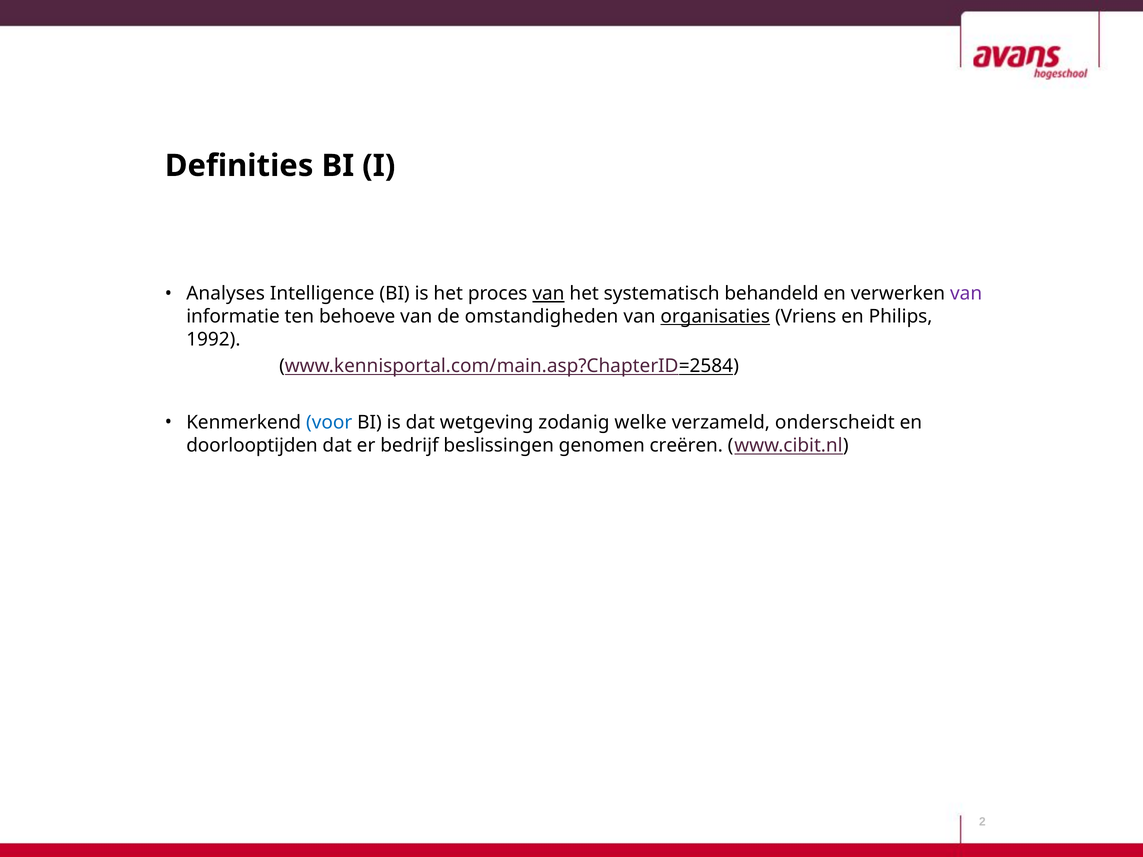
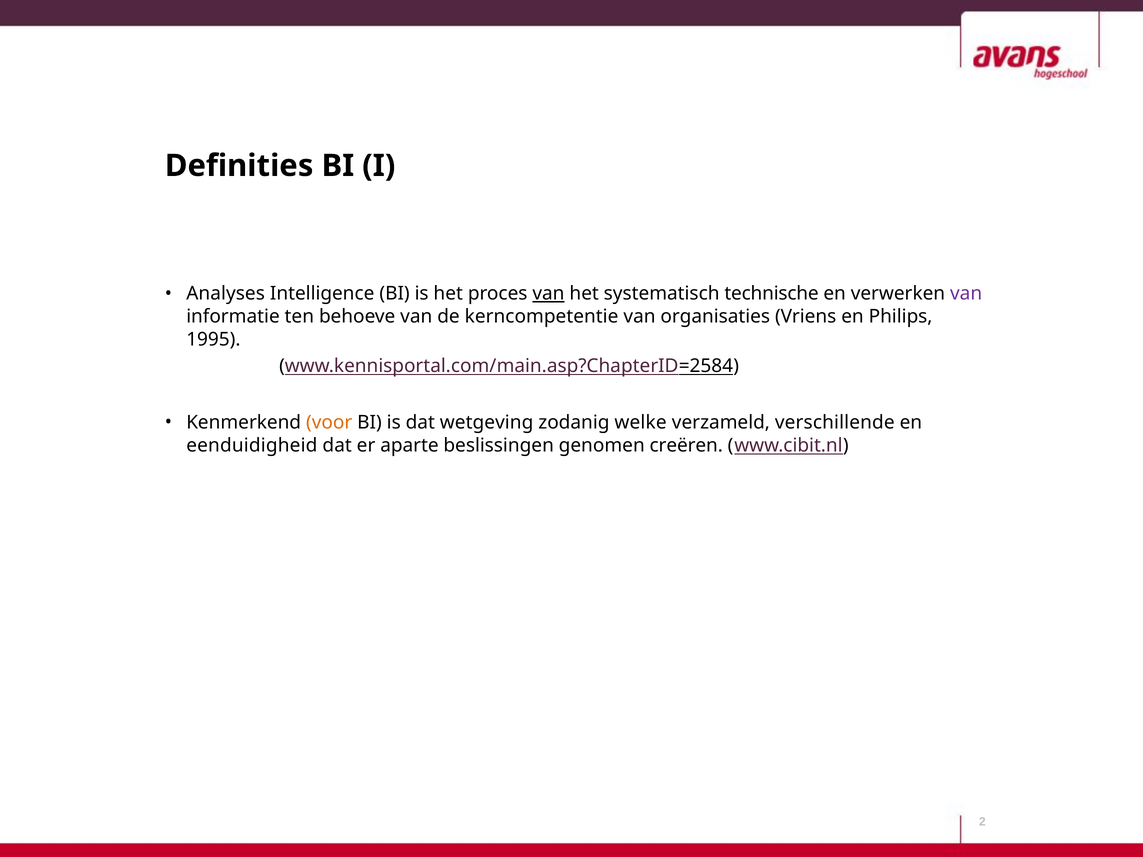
behandeld: behandeld -> technische
omstandigheden: omstandigheden -> kerncompetentie
organisaties underline: present -> none
1992: 1992 -> 1995
voor colour: blue -> orange
onderscheidt: onderscheidt -> verschillende
doorlooptijden: doorlooptijden -> eenduidigheid
bedrijf: bedrijf -> aparte
